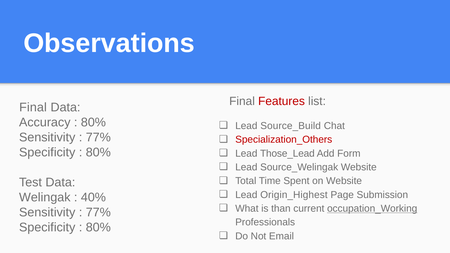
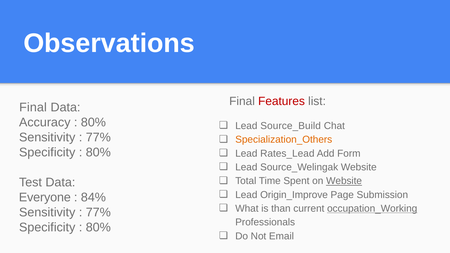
Specialization_Others colour: red -> orange
Those_Lead: Those_Lead -> Rates_Lead
Website at (344, 181) underline: none -> present
Origin_Highest: Origin_Highest -> Origin_Improve
Welingak: Welingak -> Everyone
40%: 40% -> 84%
